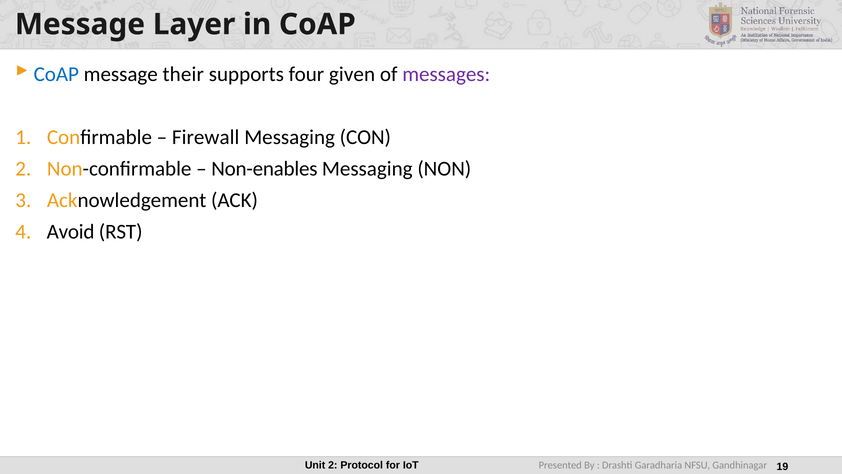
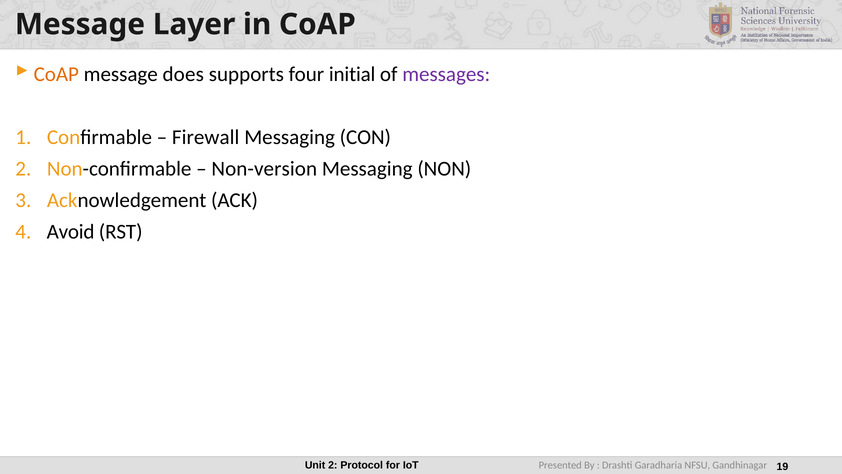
CoAP at (56, 74) colour: blue -> orange
their: their -> does
given: given -> initial
Non-enables: Non-enables -> Non-version
